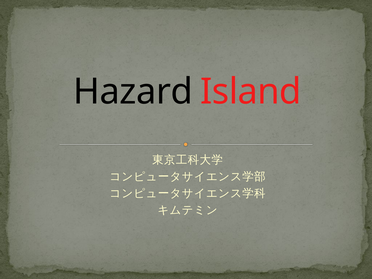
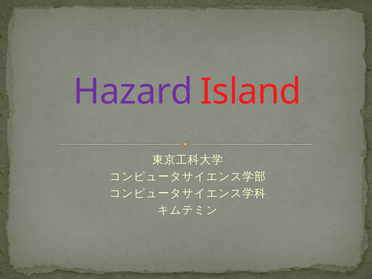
Hazard colour: black -> purple
